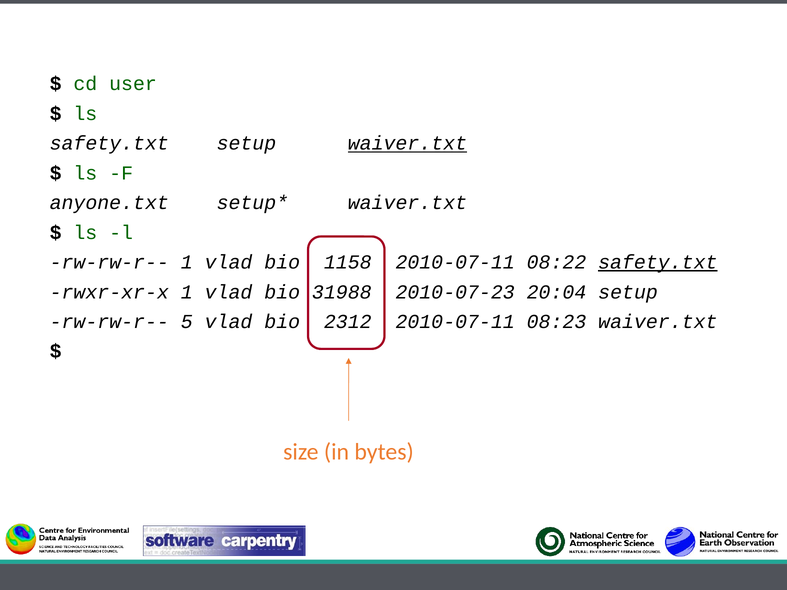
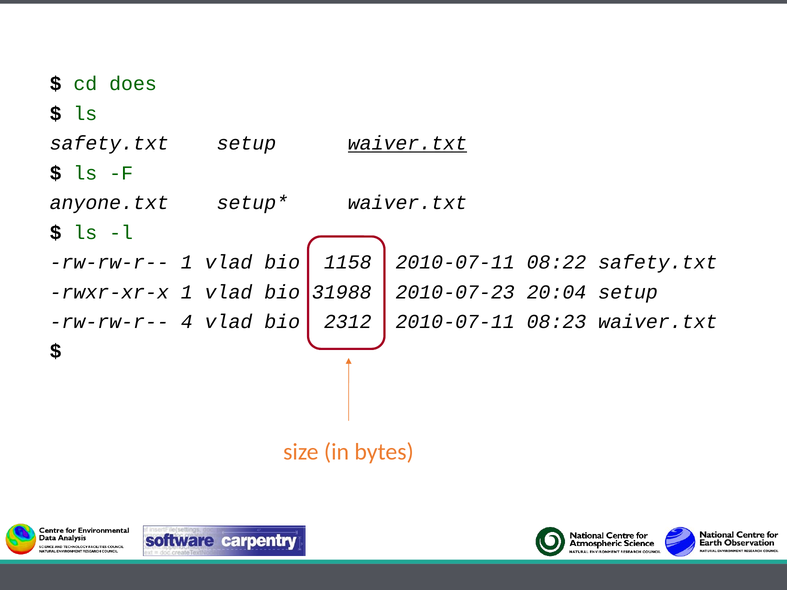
user: user -> does
safety.txt at (658, 262) underline: present -> none
5: 5 -> 4
